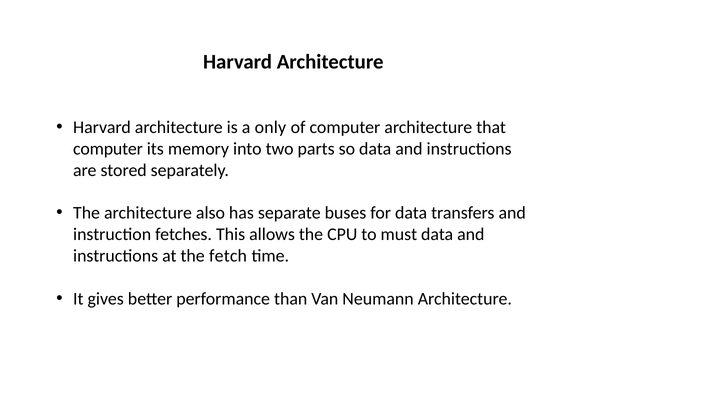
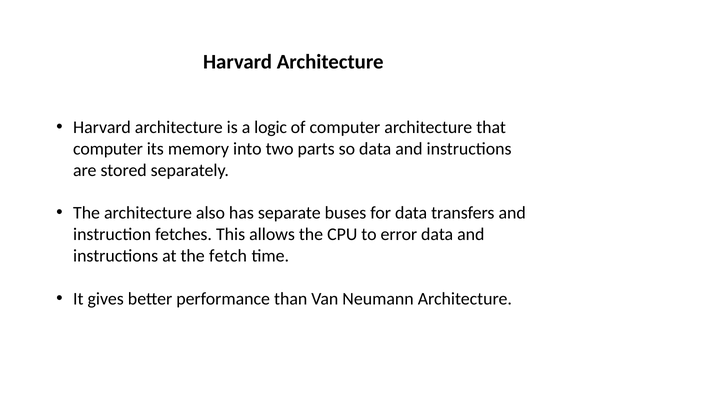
only: only -> logic
must: must -> error
